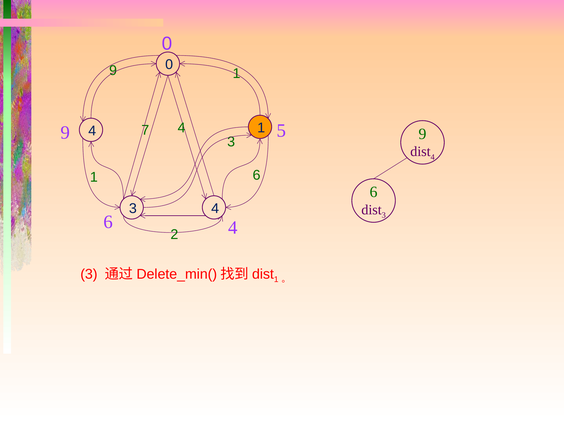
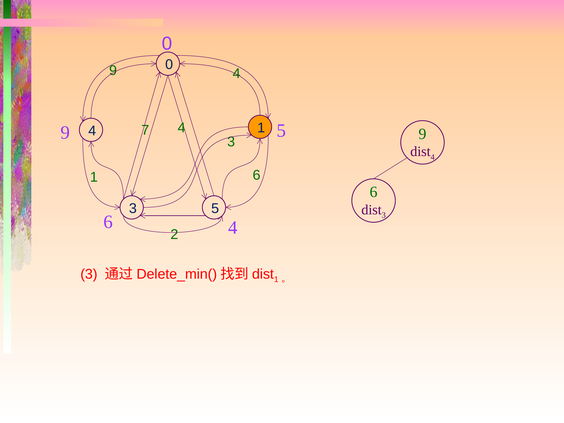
9 1: 1 -> 4
3 4: 4 -> 5
